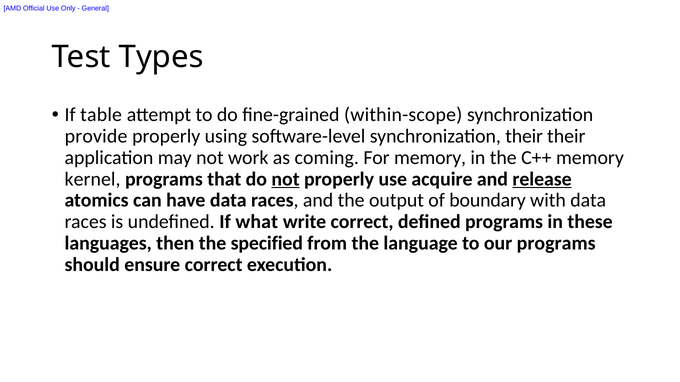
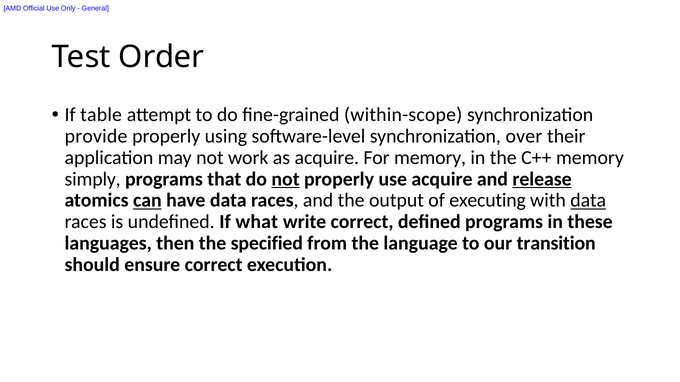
Types: Types -> Order
synchronization their: their -> over
as coming: coming -> acquire
kernel: kernel -> simply
can underline: none -> present
boundary: boundary -> executing
data at (588, 201) underline: none -> present
our programs: programs -> transition
